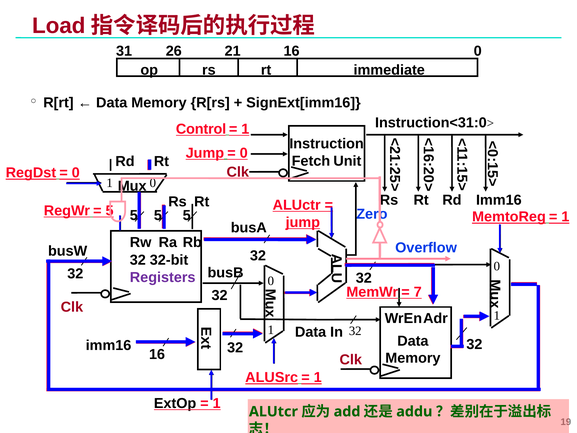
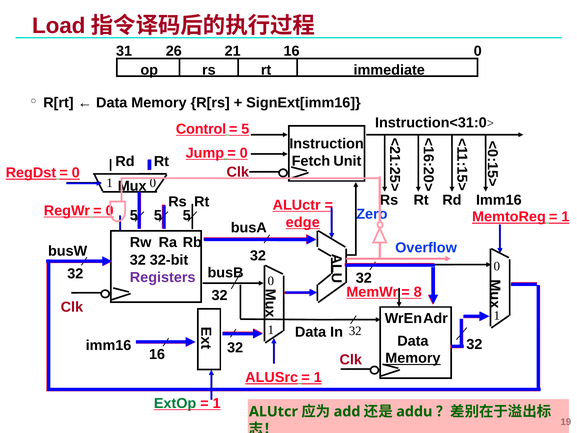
1 at (245, 129): 1 -> 5
5 at (110, 211): 5 -> 0
jump at (303, 222): jump -> edge
7: 7 -> 8
Memory at (413, 358) underline: none -> present
ExtOp colour: black -> green
